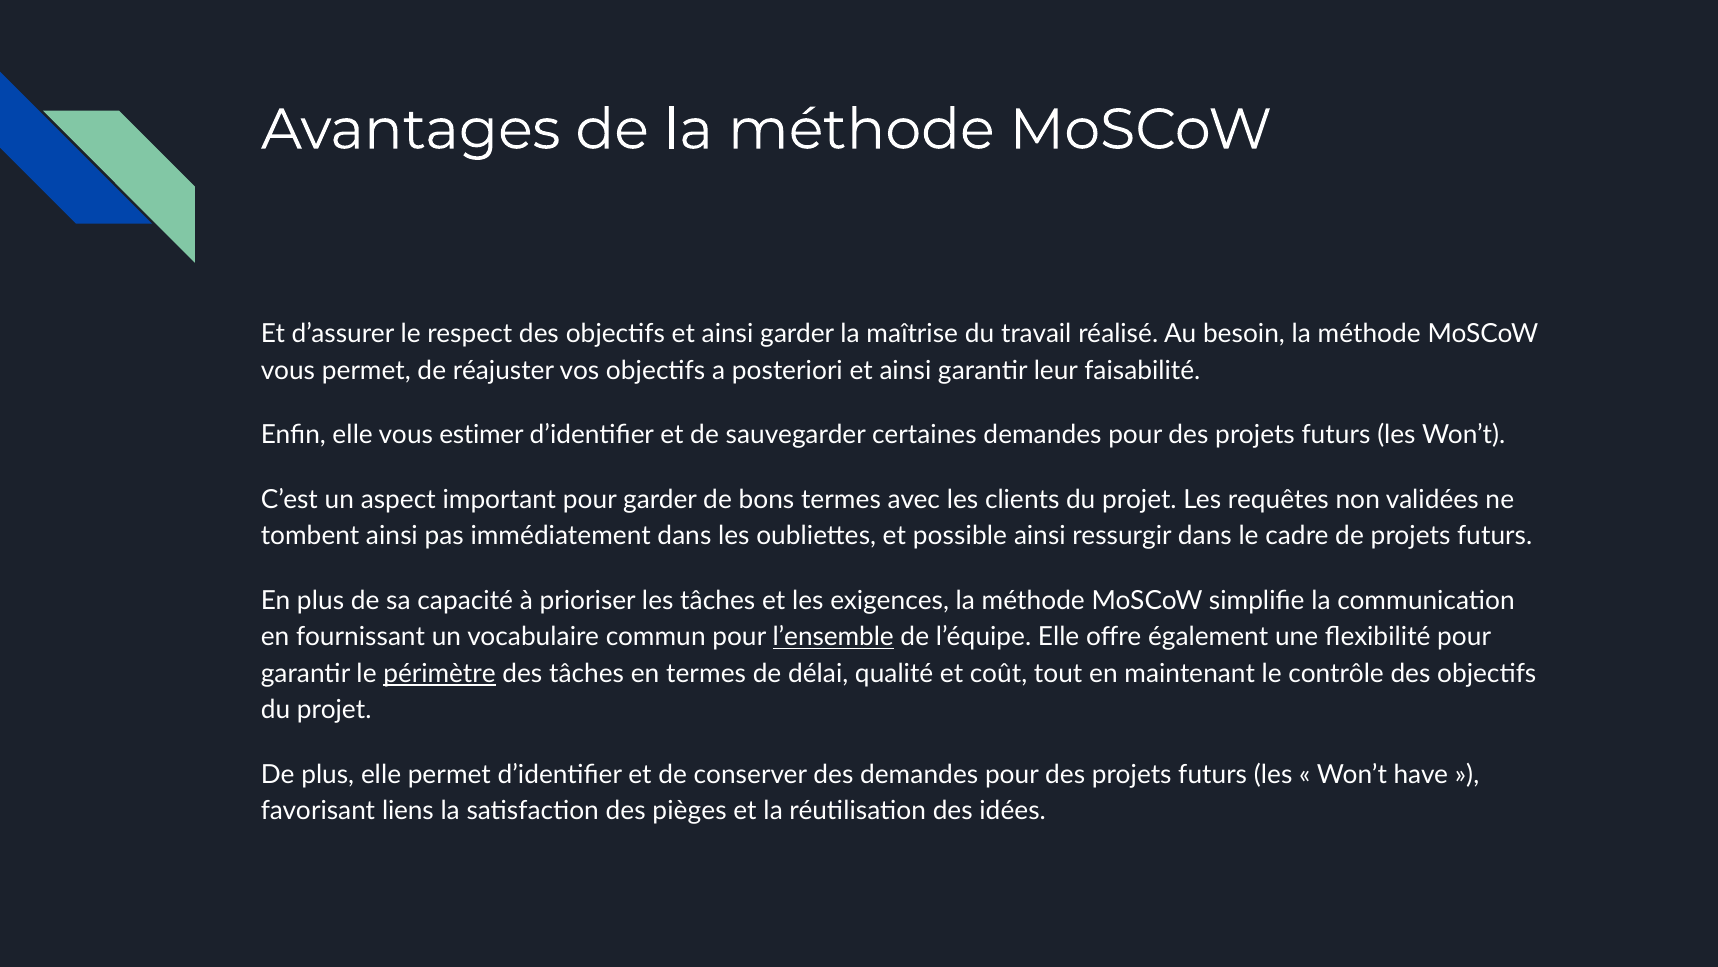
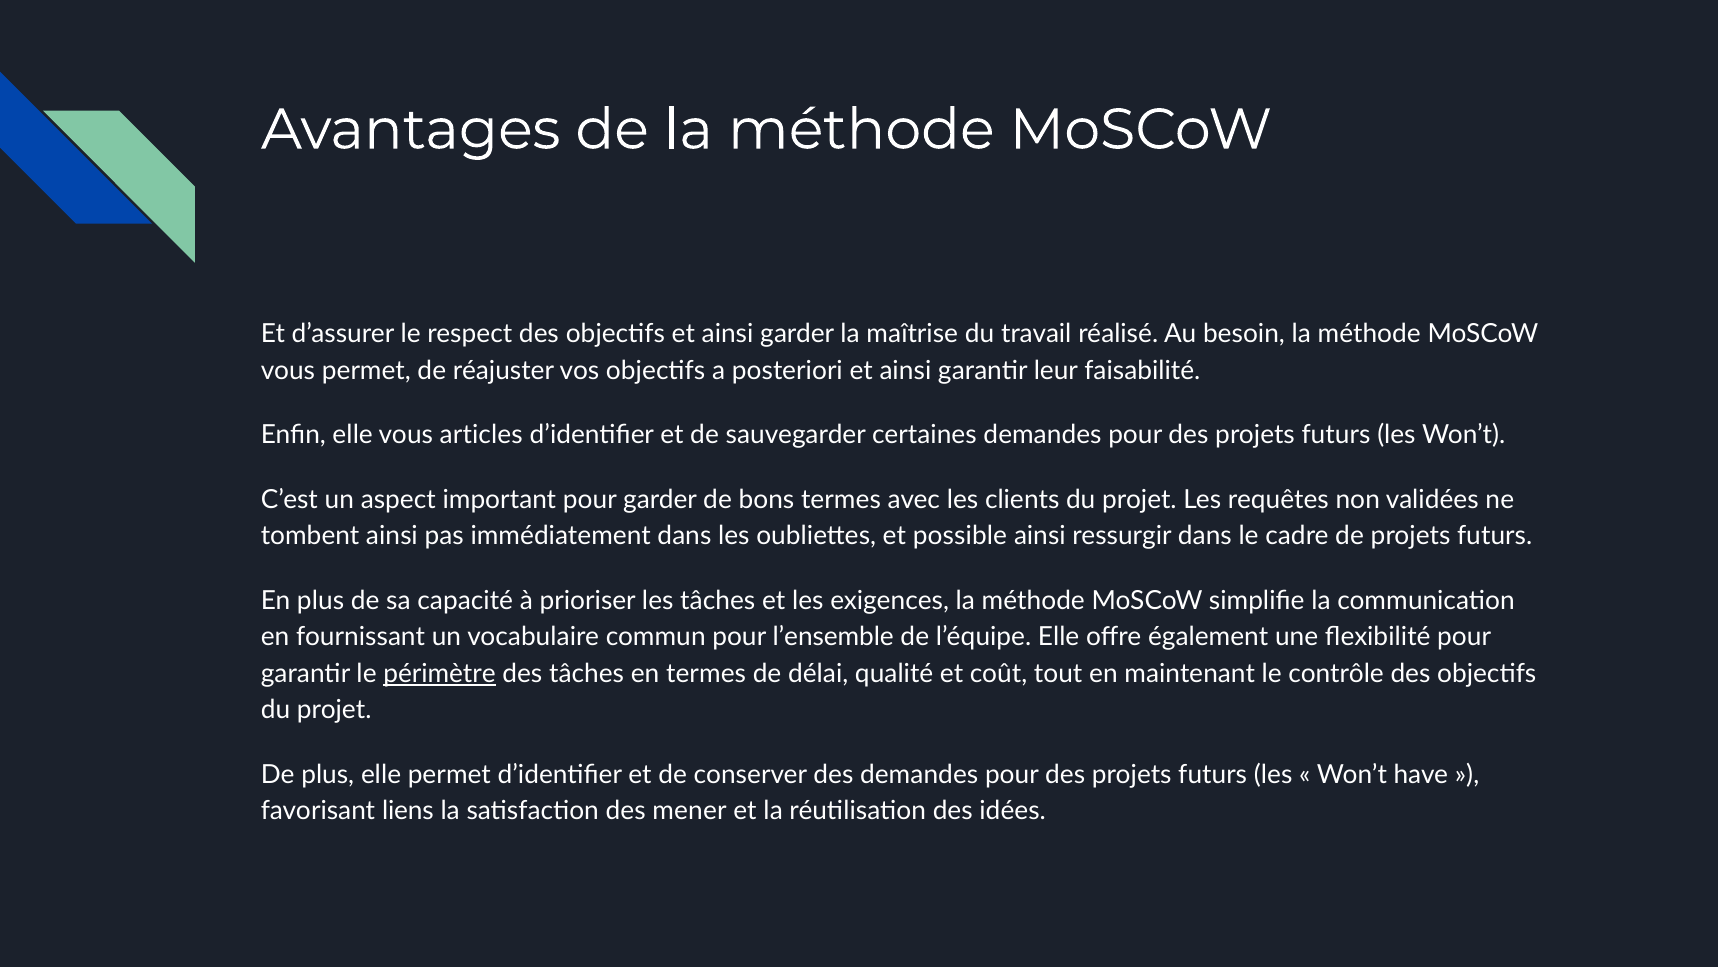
estimer: estimer -> articles
l’ensemble underline: present -> none
pièges: pièges -> mener
